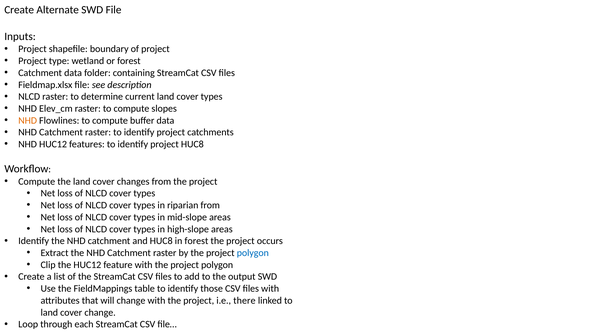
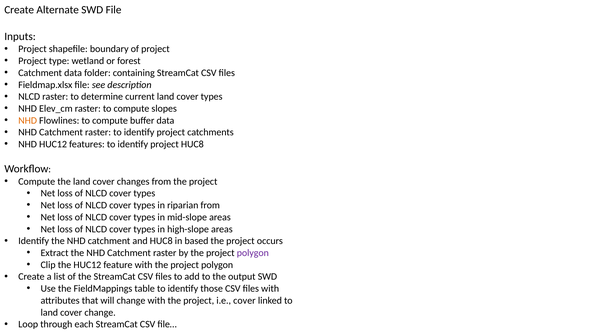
in forest: forest -> based
polygon at (253, 253) colour: blue -> purple
i.e there: there -> cover
